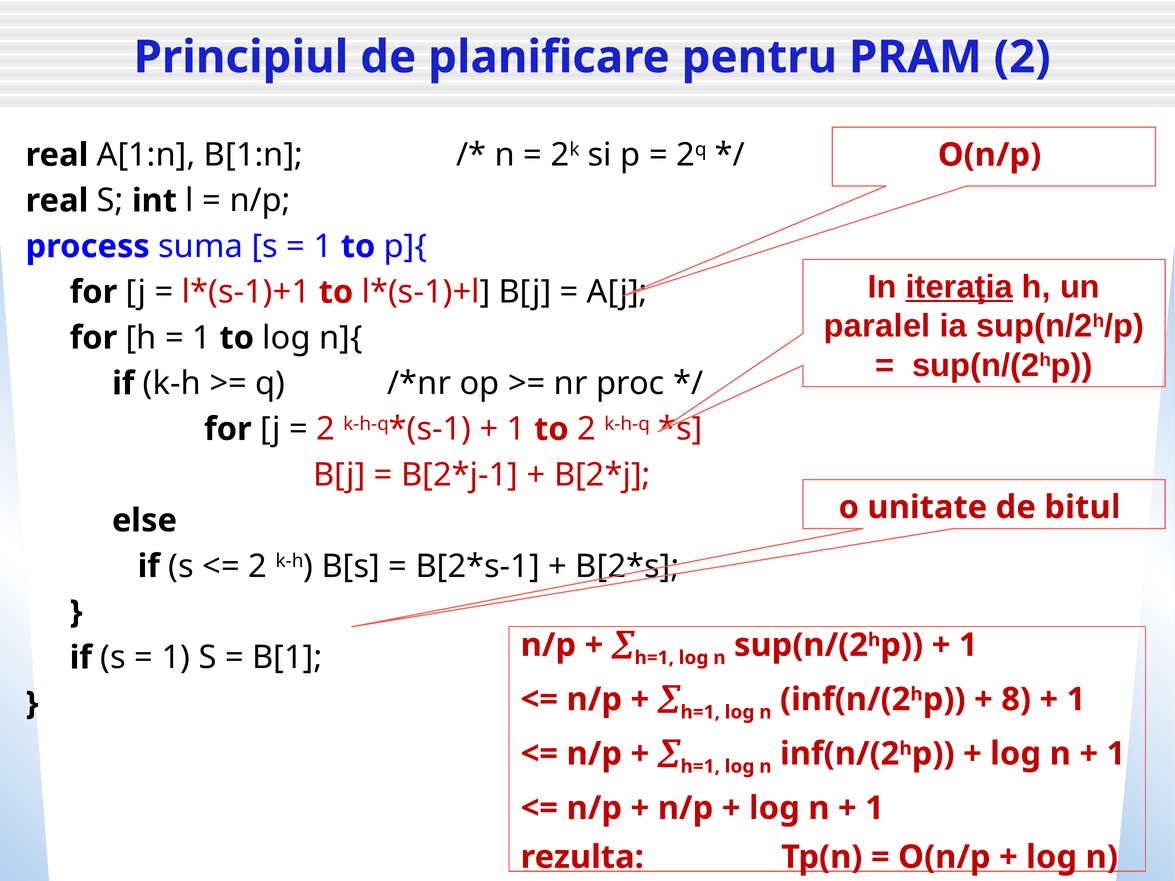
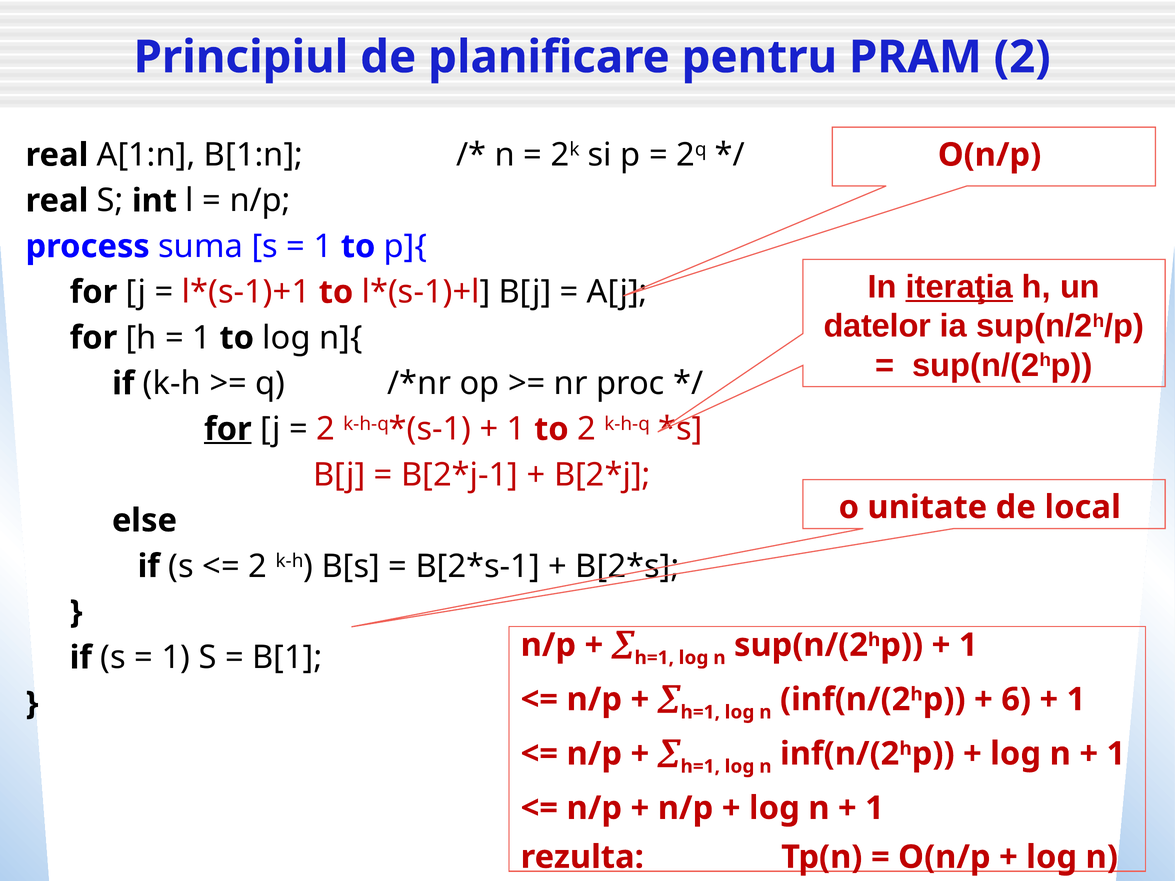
paralel: paralel -> datelor
for at (228, 429) underline: none -> present
bitul: bitul -> local
8: 8 -> 6
